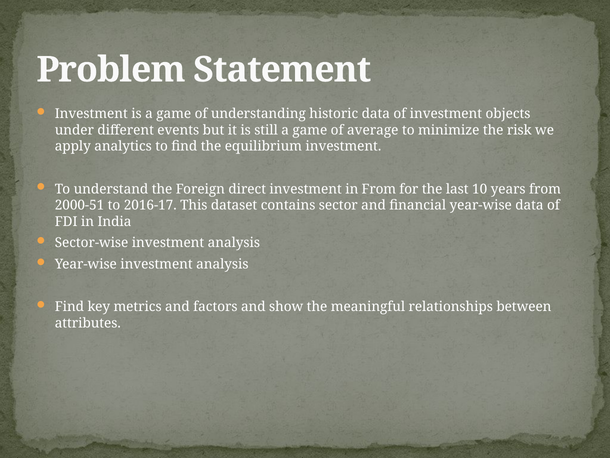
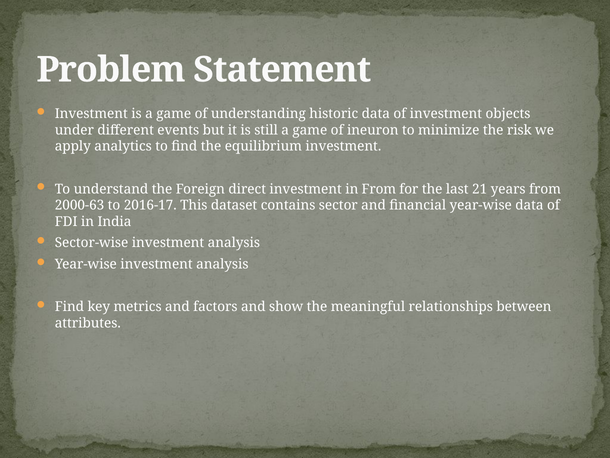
average: average -> ineuron
10: 10 -> 21
2000-51: 2000-51 -> 2000-63
